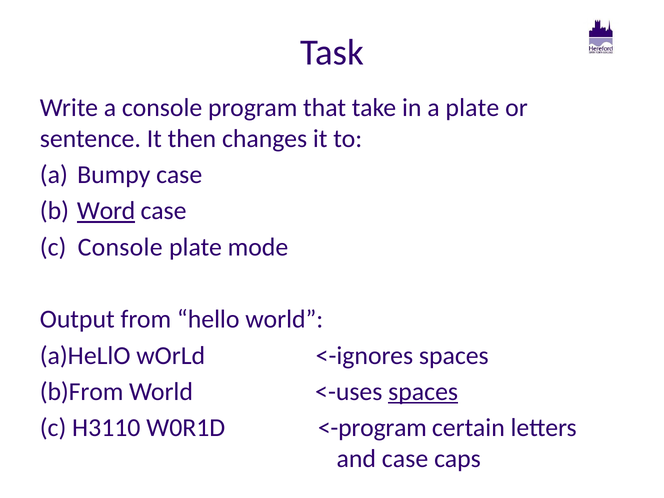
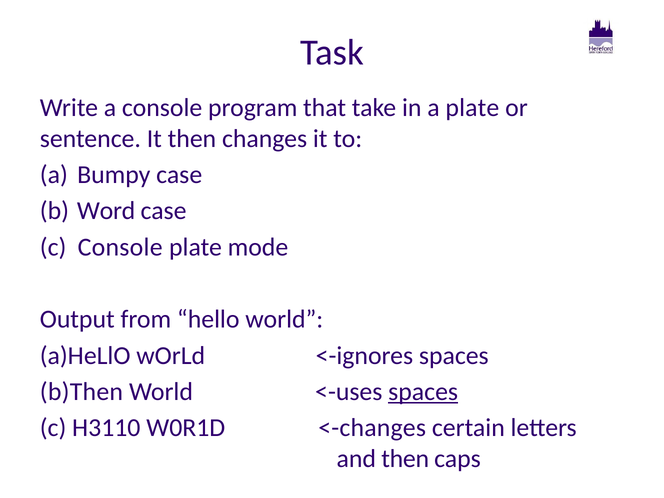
Word underline: present -> none
b)From: b)From -> b)Then
<-program: <-program -> <-changes
and case: case -> then
